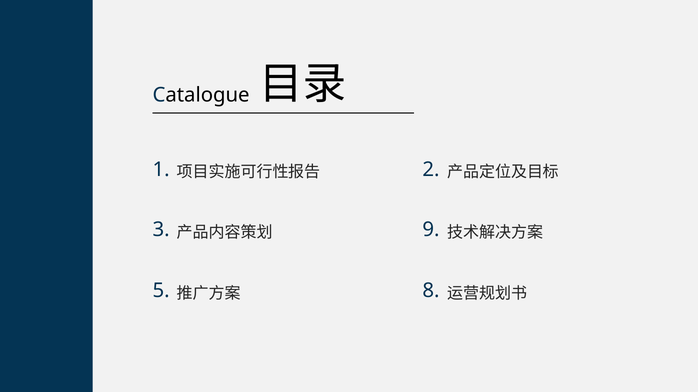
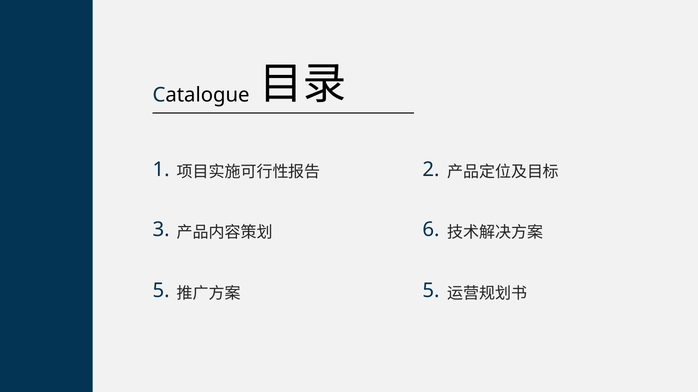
9: 9 -> 6
5 8: 8 -> 5
